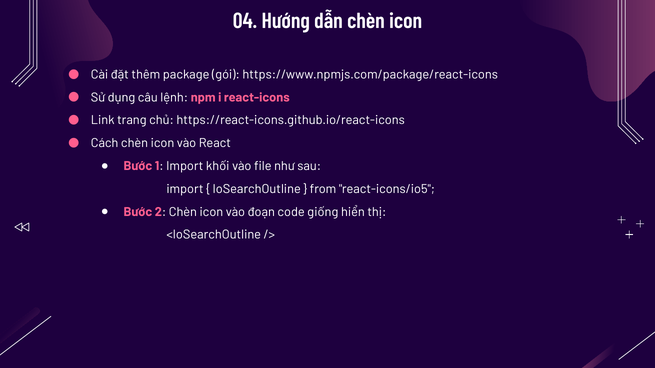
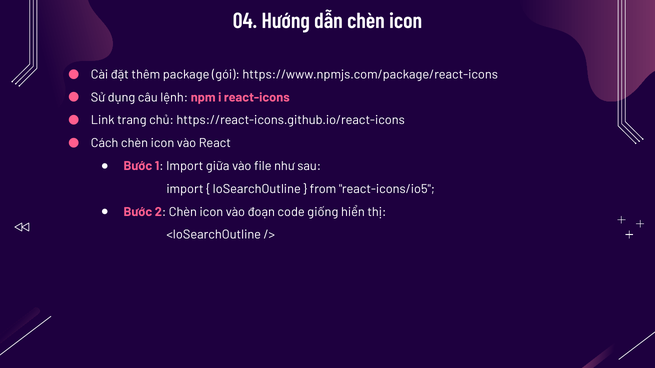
khối: khối -> giữa
